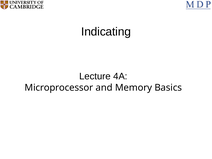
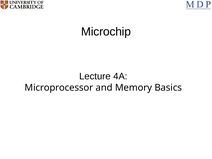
Indicating: Indicating -> Microchip
